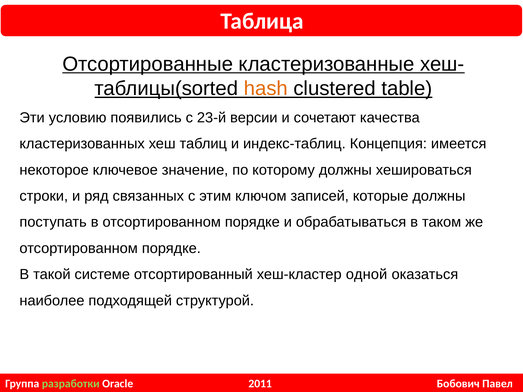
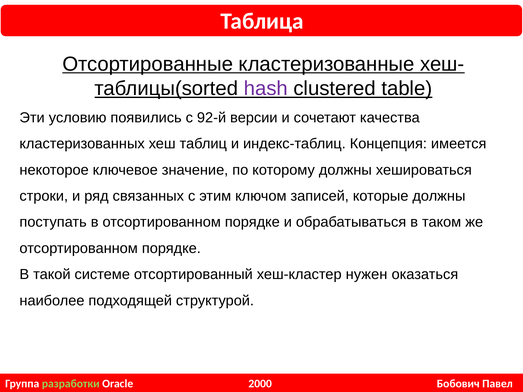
hash colour: orange -> purple
23-й: 23-й -> 92-й
одной: одной -> нужен
2011: 2011 -> 2000
